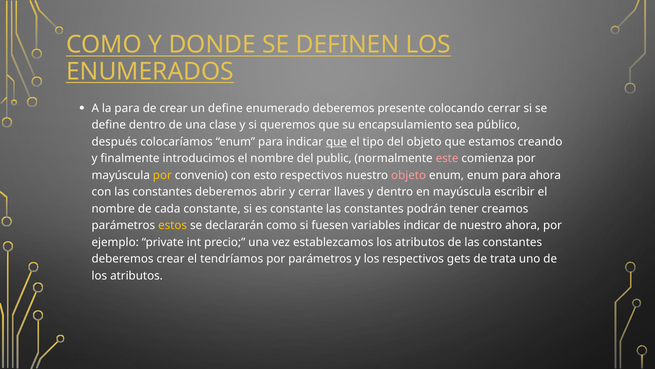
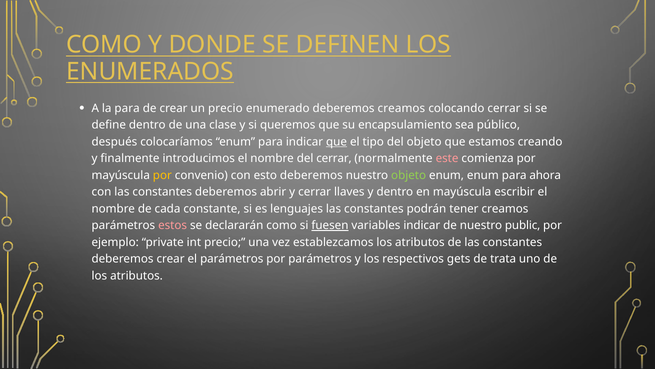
un define: define -> precio
deberemos presente: presente -> creamos
del public: public -> cerrar
esto respectivos: respectivos -> deberemos
objeto at (409, 175) colour: pink -> light green
es constante: constante -> lenguajes
estos colour: yellow -> pink
fuesen underline: none -> present
nuestro ahora: ahora -> public
el tendríamos: tendríamos -> parámetros
